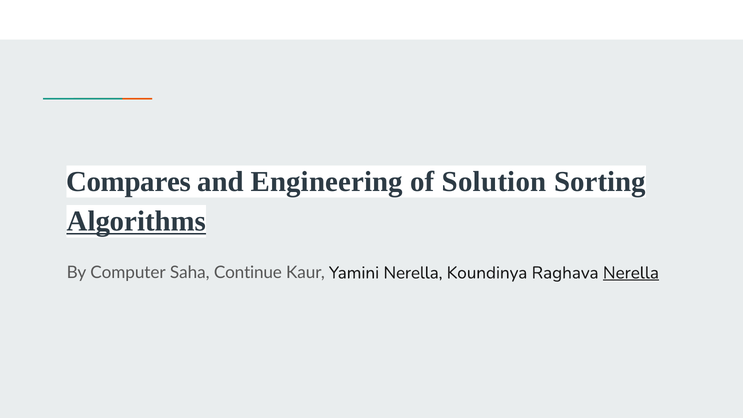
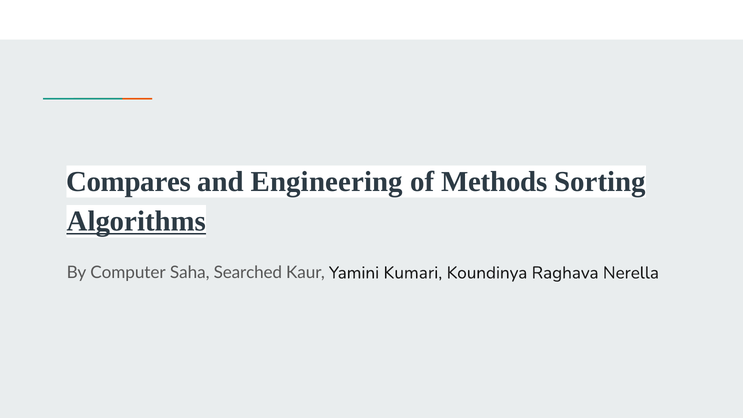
Solution: Solution -> Methods
Continue: Continue -> Searched
Yamini Nerella: Nerella -> Kumari
Nerella at (631, 273) underline: present -> none
